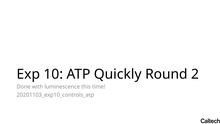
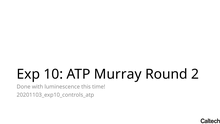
Quickly: Quickly -> Murray
